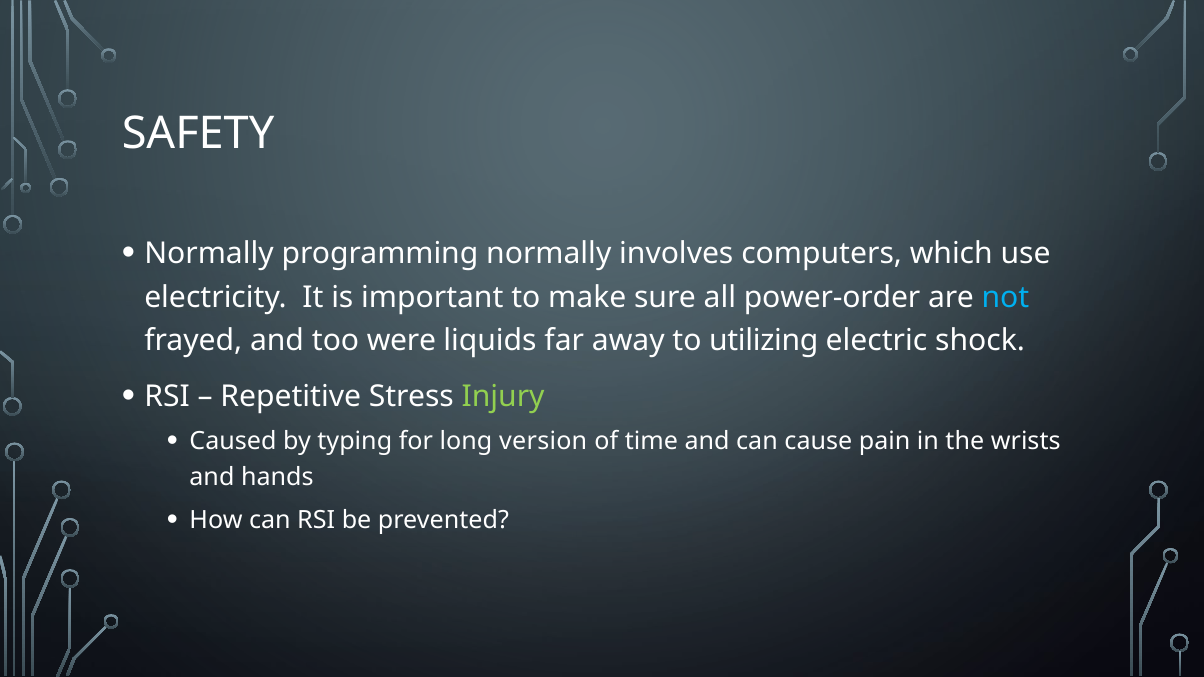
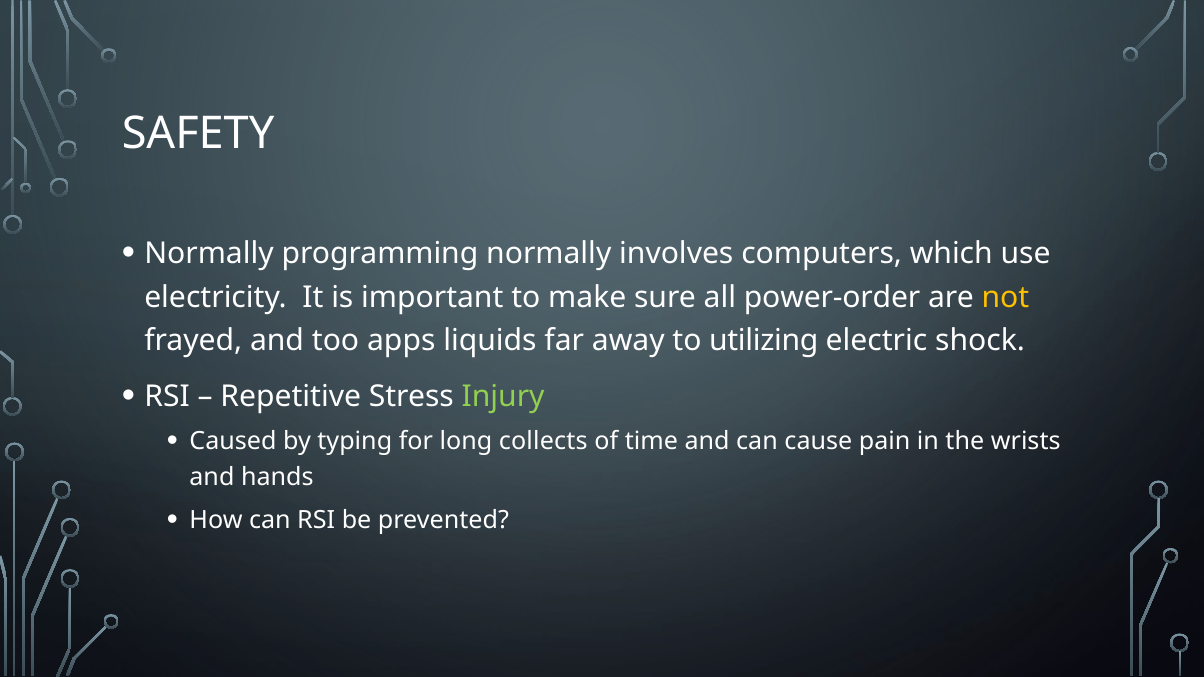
not colour: light blue -> yellow
were: were -> apps
version: version -> collects
